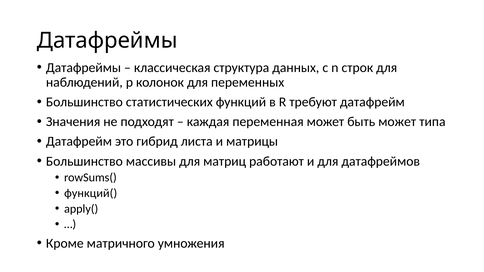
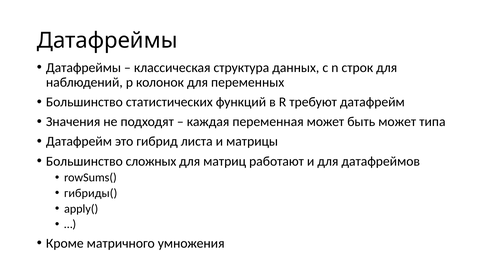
массивы: массивы -> сложных
функций(: функций( -> гибриды(
